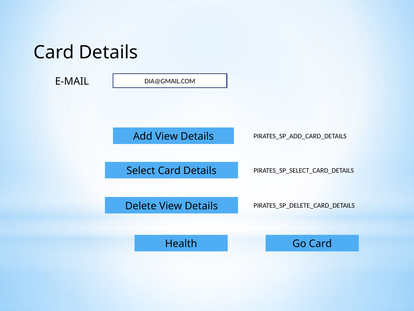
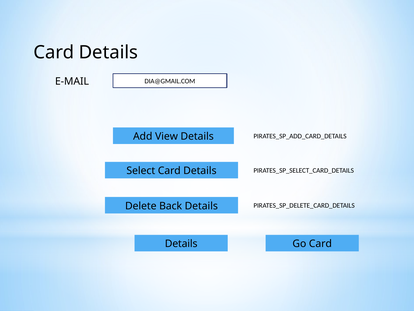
Delete View: View -> Back
Health at (181, 244): Health -> Details
